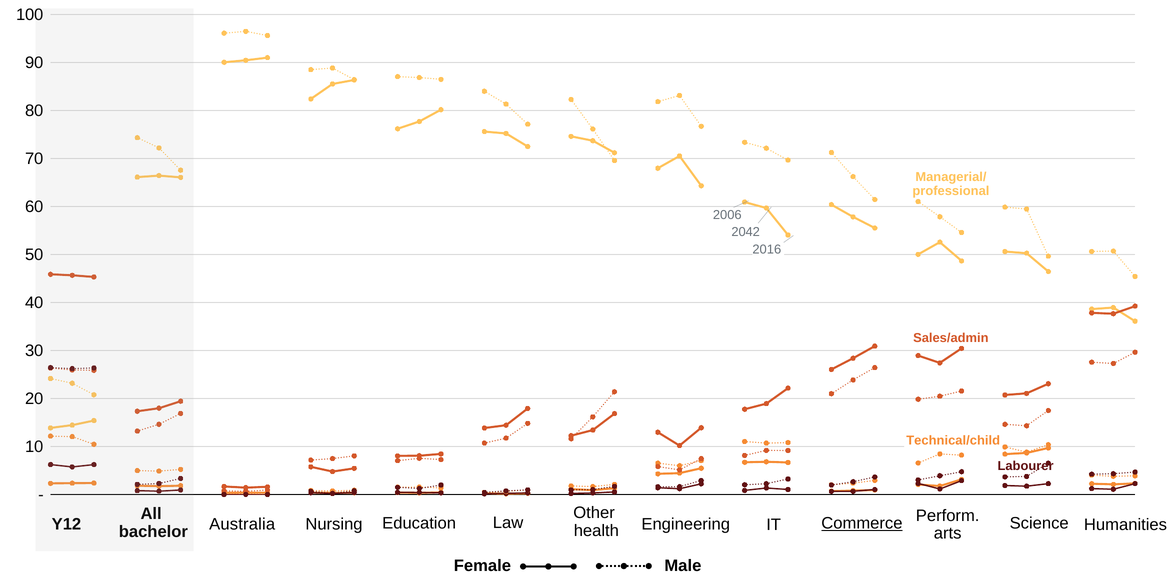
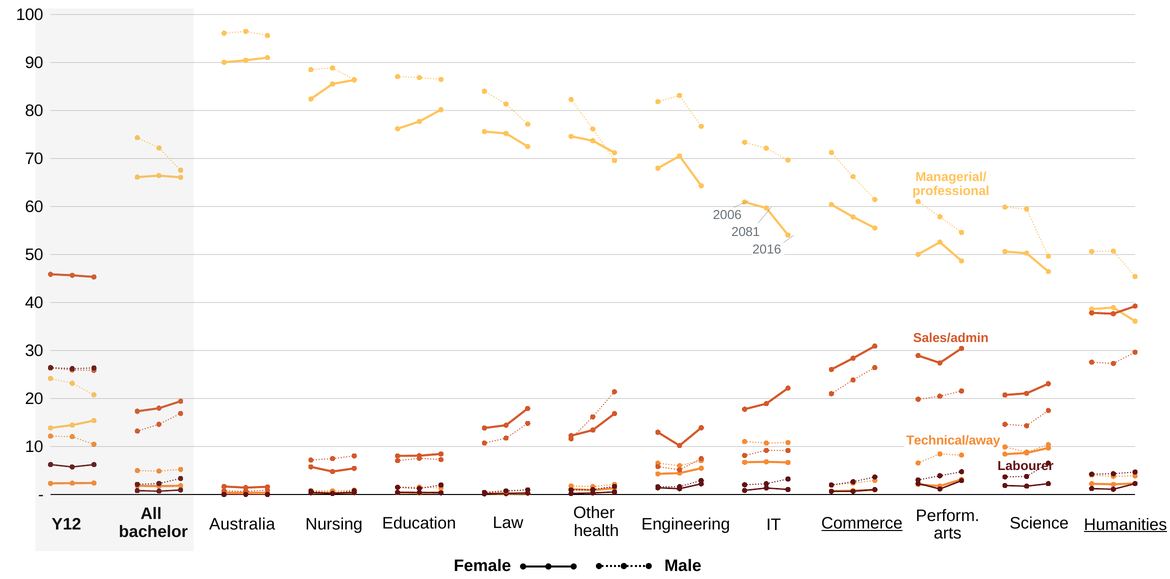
2042: 2042 -> 2081
Technical/child: Technical/child -> Technical/away
Humanities underline: none -> present
